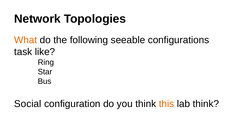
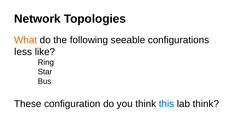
task: task -> less
Social: Social -> These
this colour: orange -> blue
